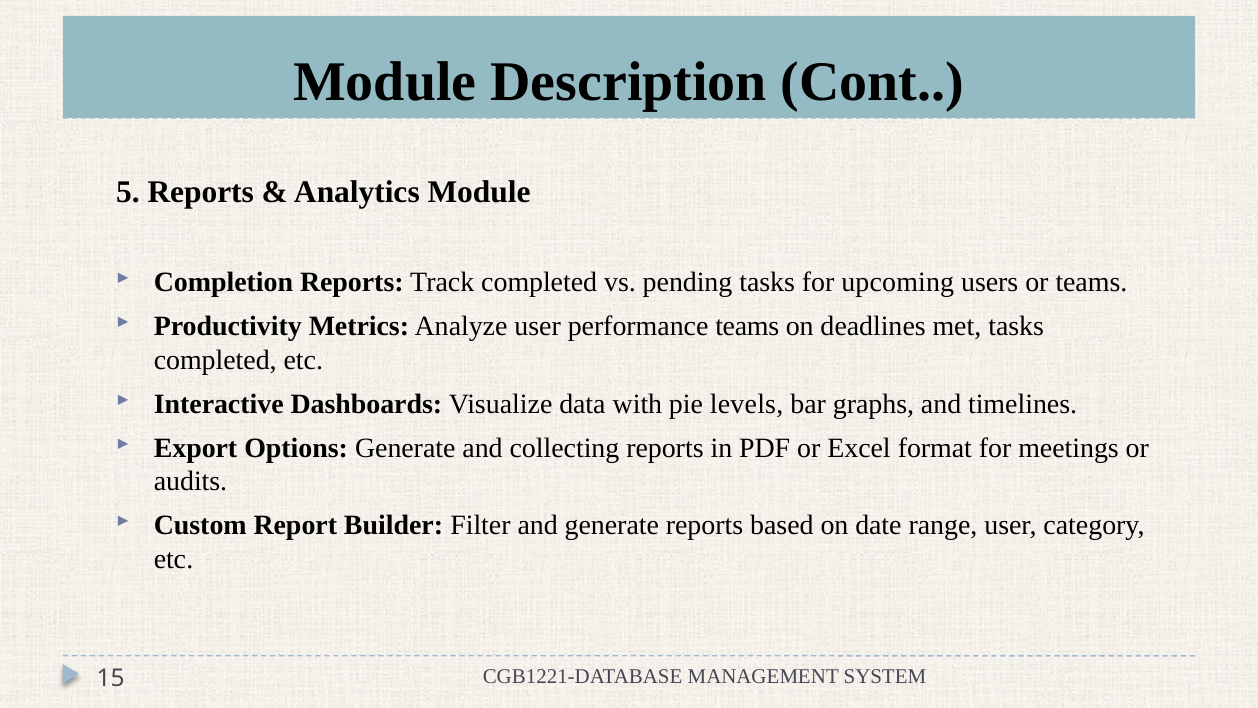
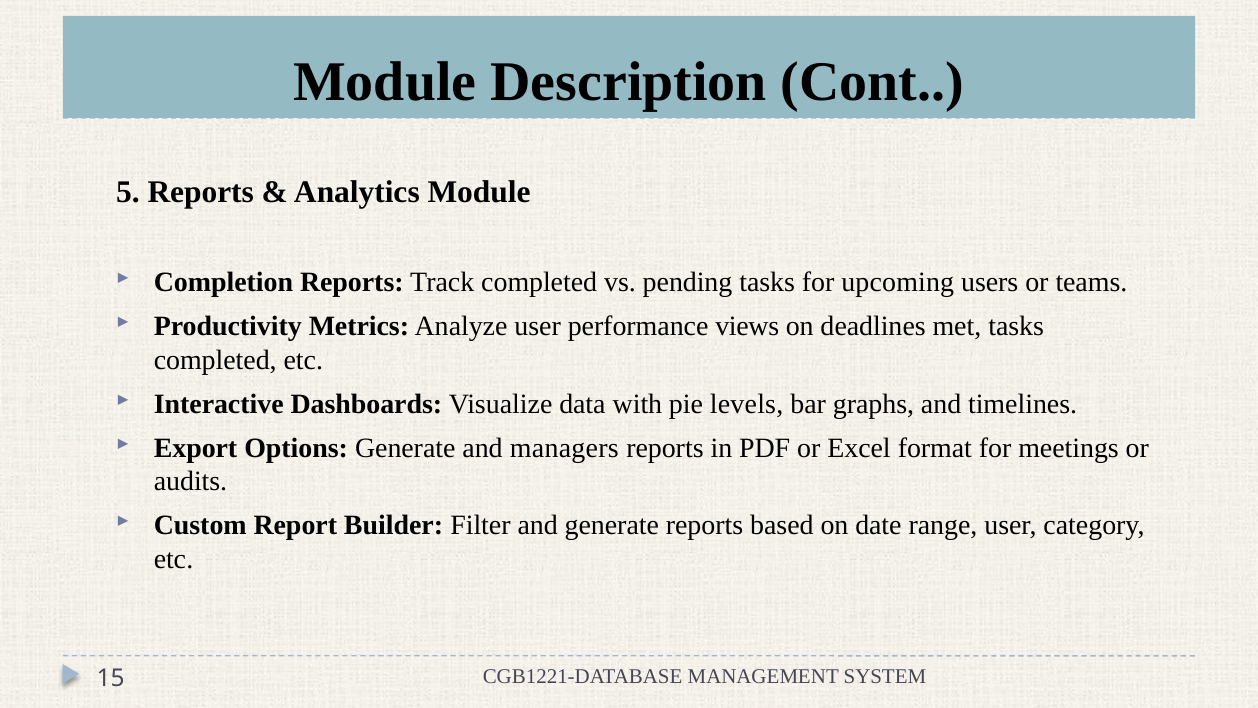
performance teams: teams -> views
collecting: collecting -> managers
